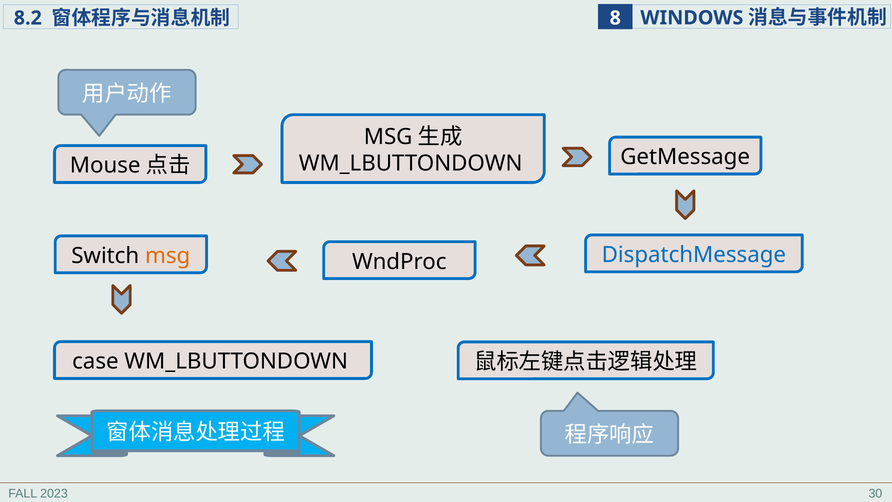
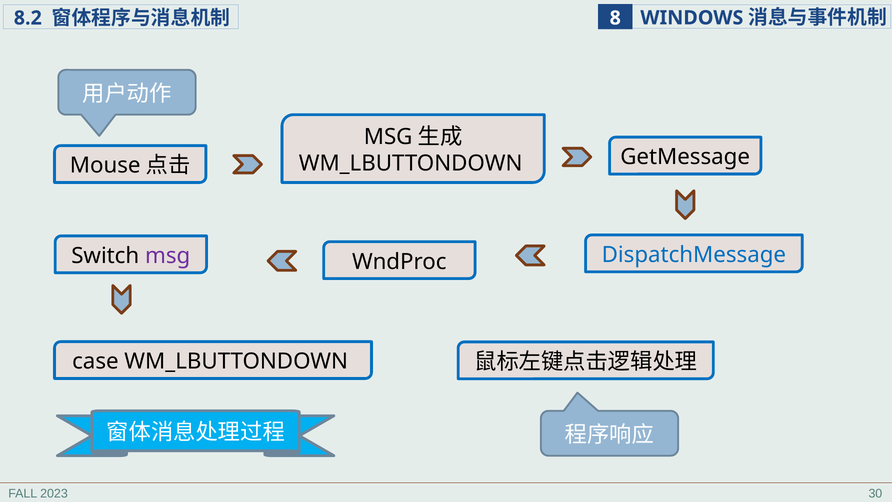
msg at (168, 256) colour: orange -> purple
